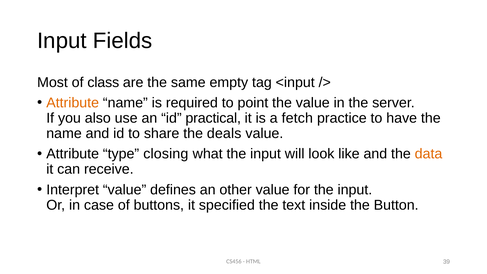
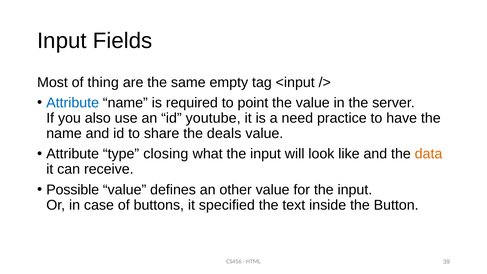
class: class -> thing
Attribute at (73, 103) colour: orange -> blue
practical: practical -> youtube
fetch: fetch -> need
Interpret: Interpret -> Possible
